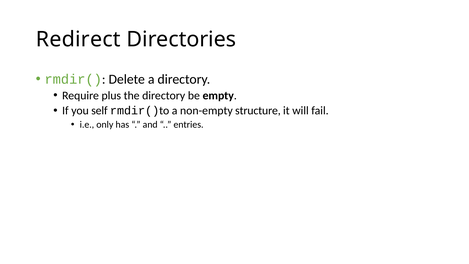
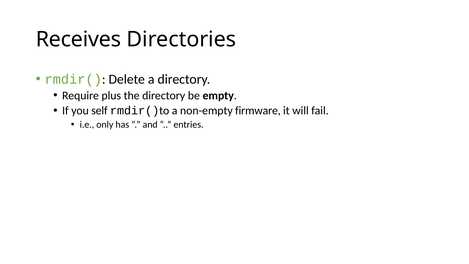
Redirect: Redirect -> Receives
structure: structure -> firmware
